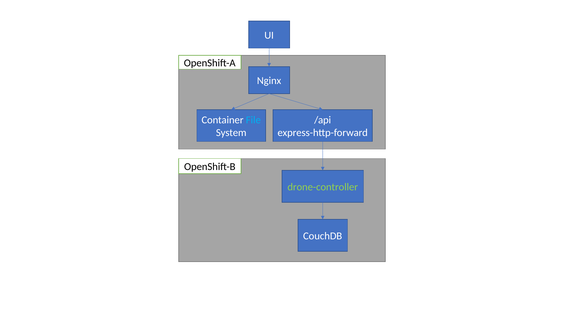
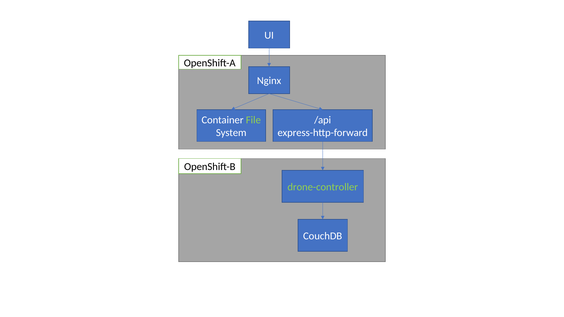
File colour: light blue -> light green
